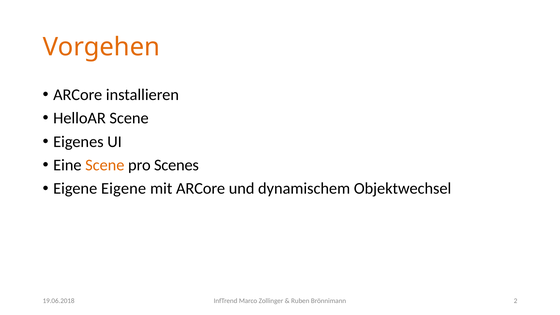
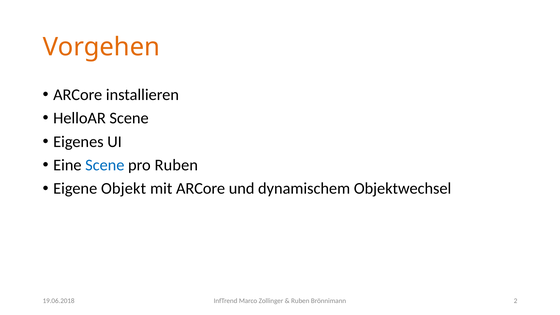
Scene at (105, 165) colour: orange -> blue
pro Scenes: Scenes -> Ruben
Eigene Eigene: Eigene -> Objekt
